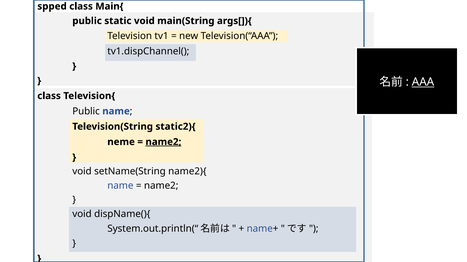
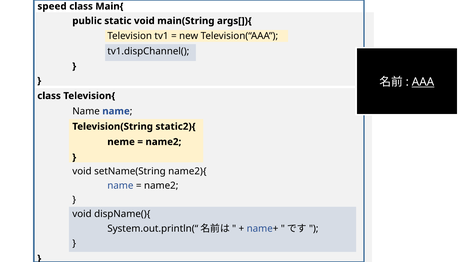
spped: spped -> speed
Public at (86, 111): Public -> Name
name2 at (163, 142) underline: present -> none
